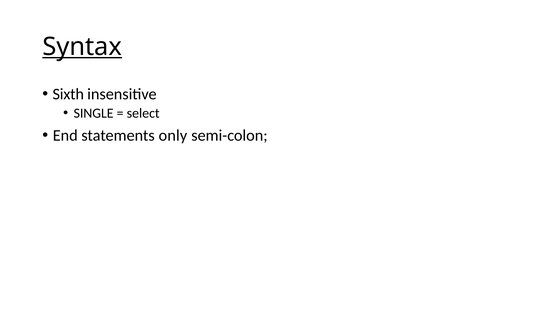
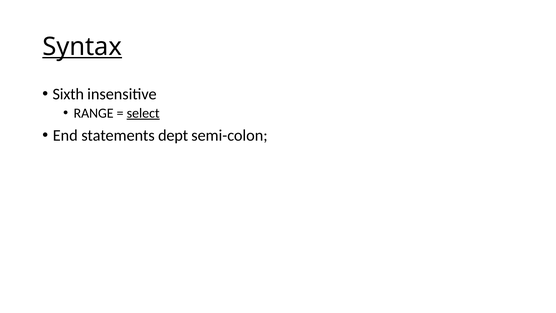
SINGLE: SINGLE -> RANGE
select underline: none -> present
only: only -> dept
